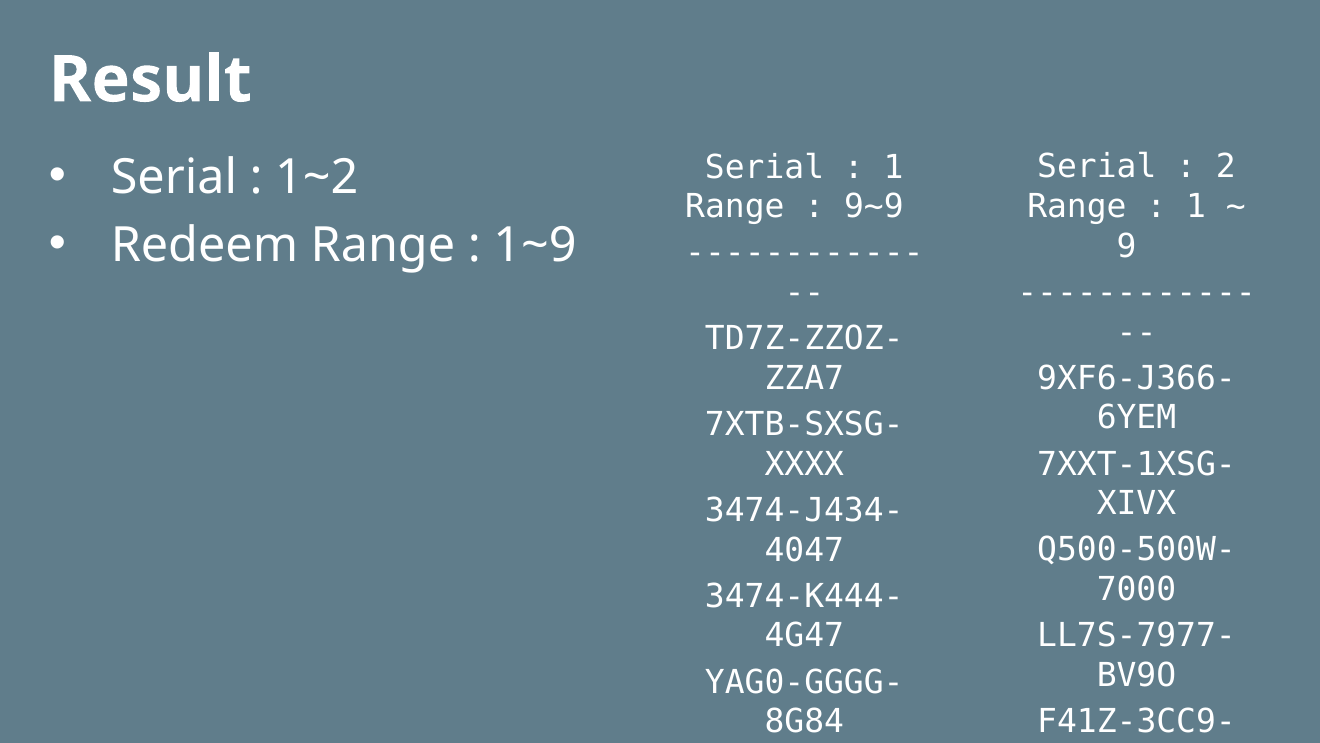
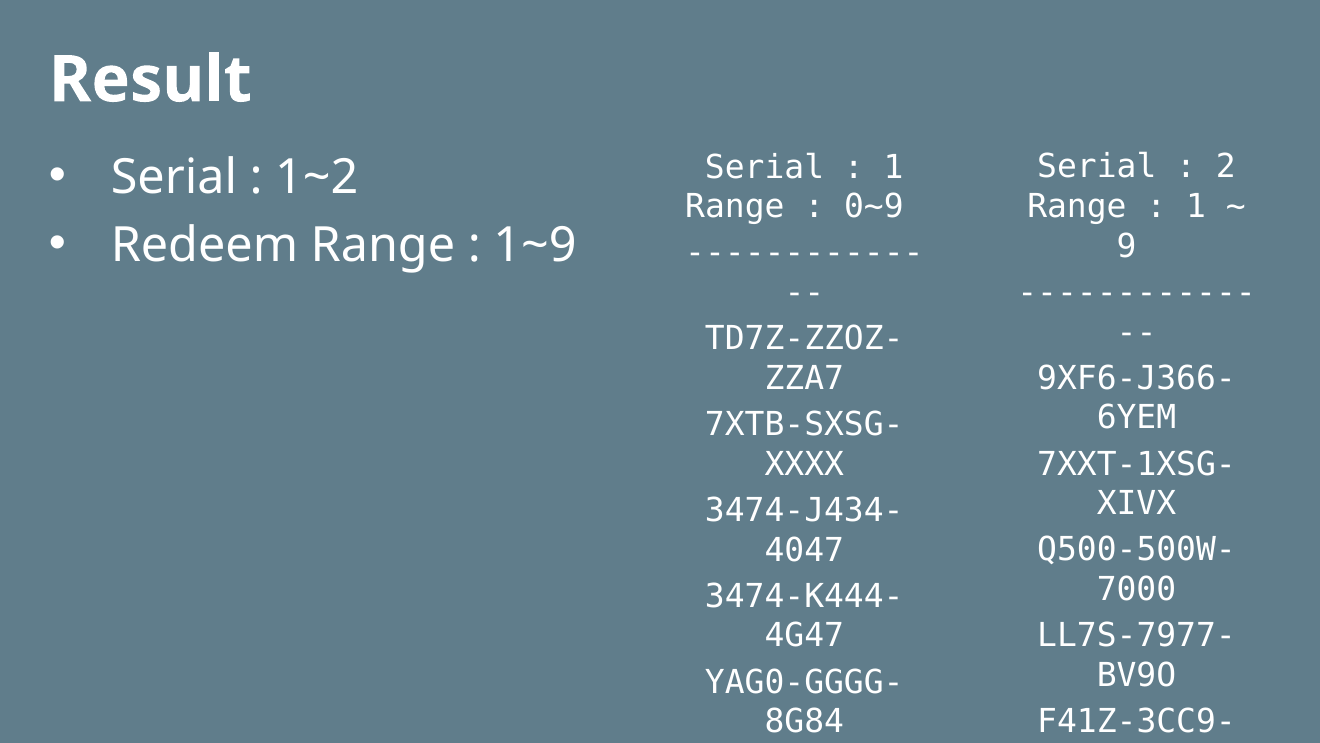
9~9: 9~9 -> 0~9
